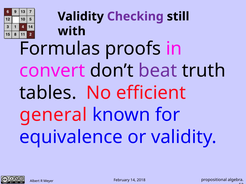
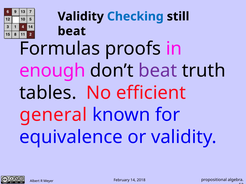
Checking colour: purple -> blue
with at (72, 31): with -> beat
convert: convert -> enough
